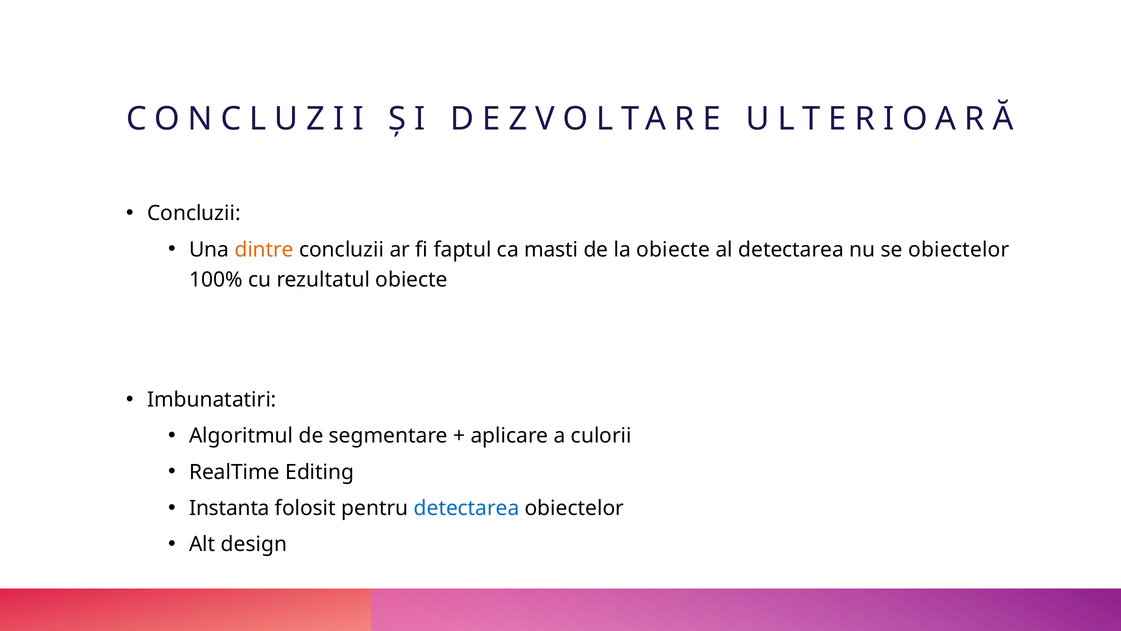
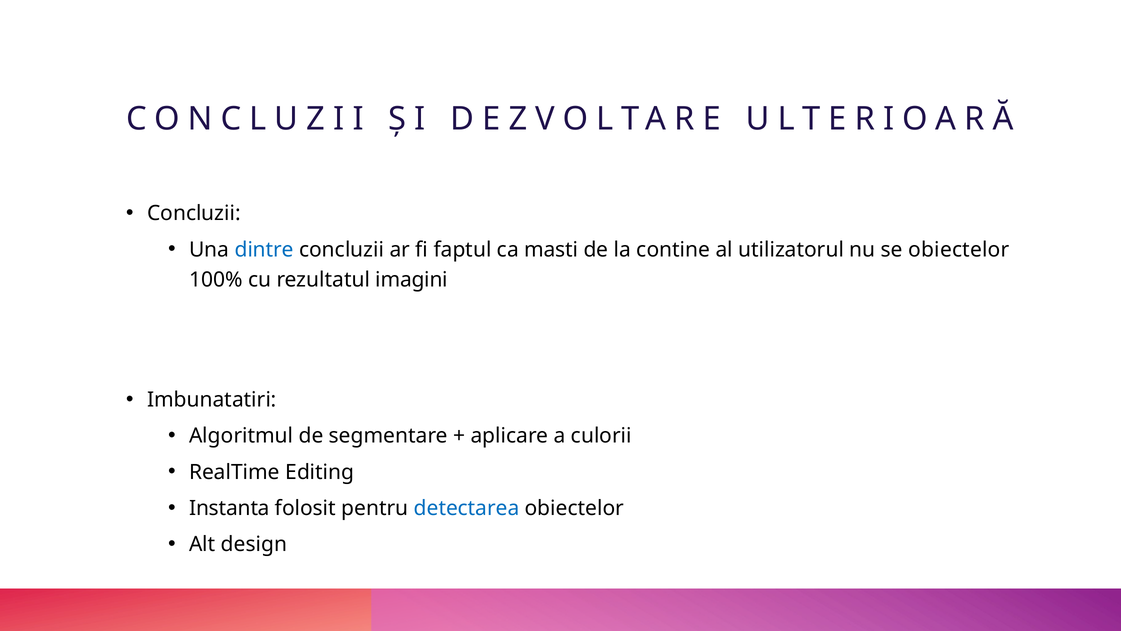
dintre colour: orange -> blue
la obiecte: obiecte -> contine
al detectarea: detectarea -> utilizatorul
rezultatul obiecte: obiecte -> imagini
